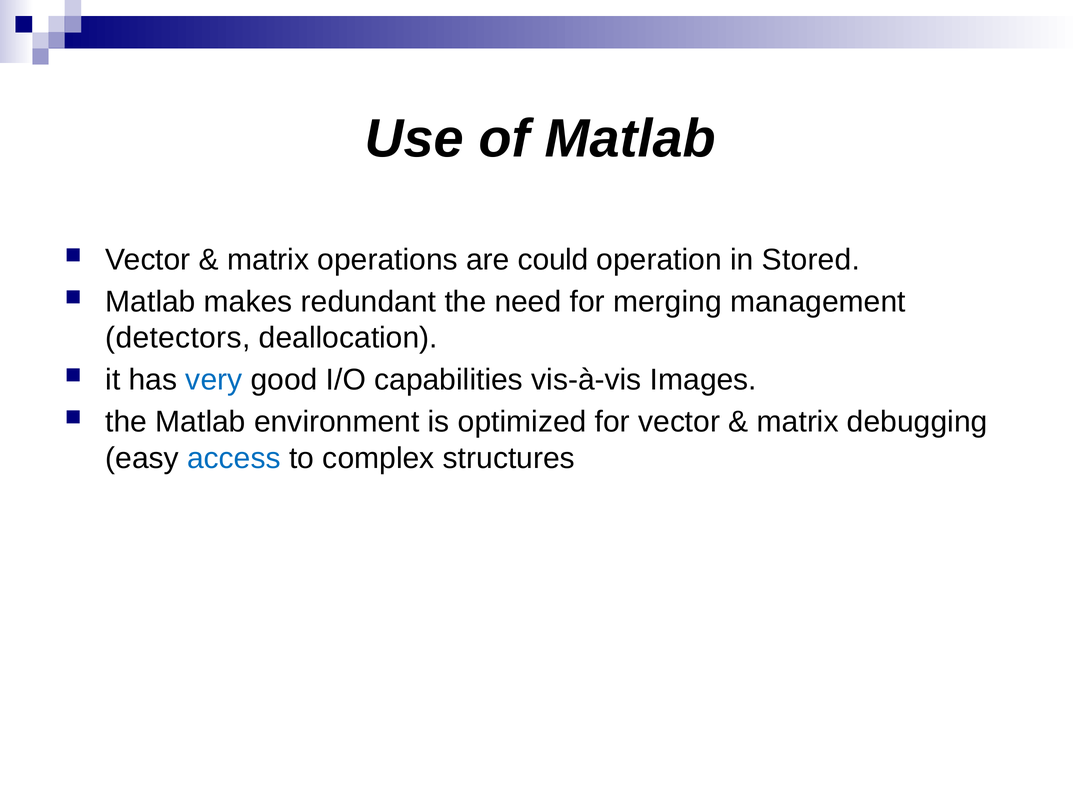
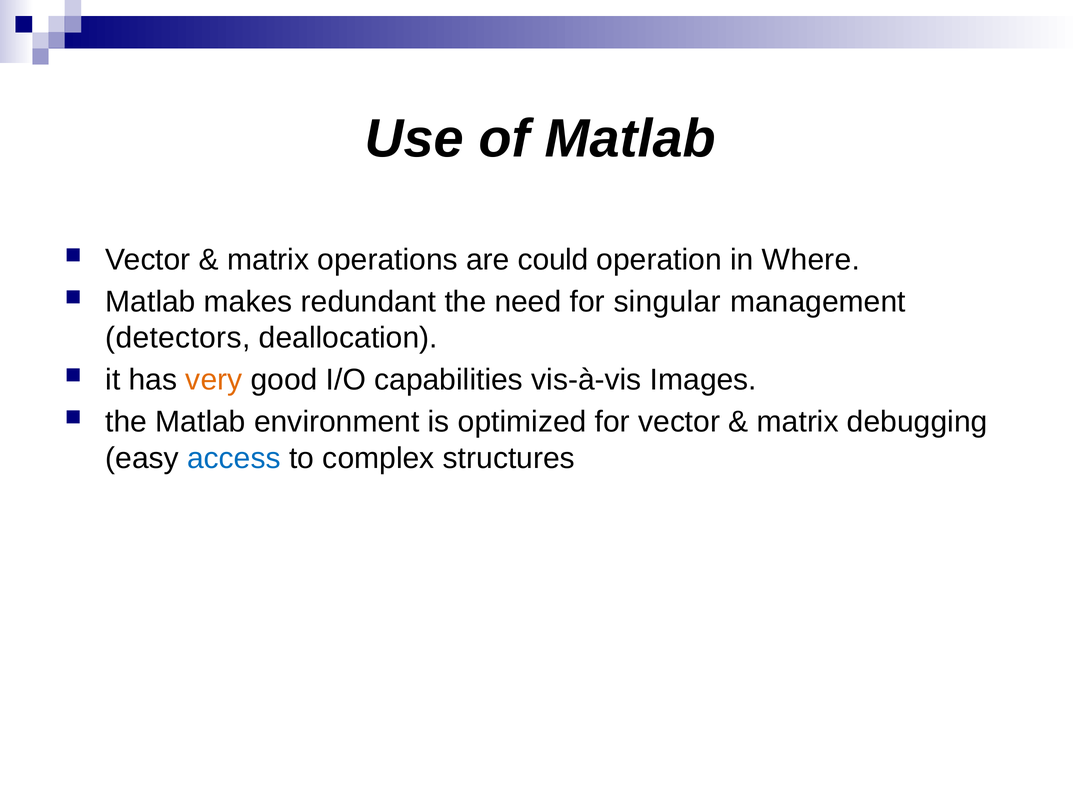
Stored: Stored -> Where
merging: merging -> singular
very colour: blue -> orange
